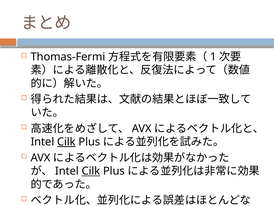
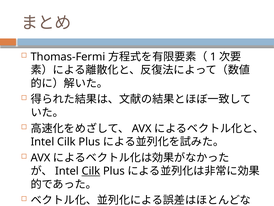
Cilk at (66, 142) underline: present -> none
